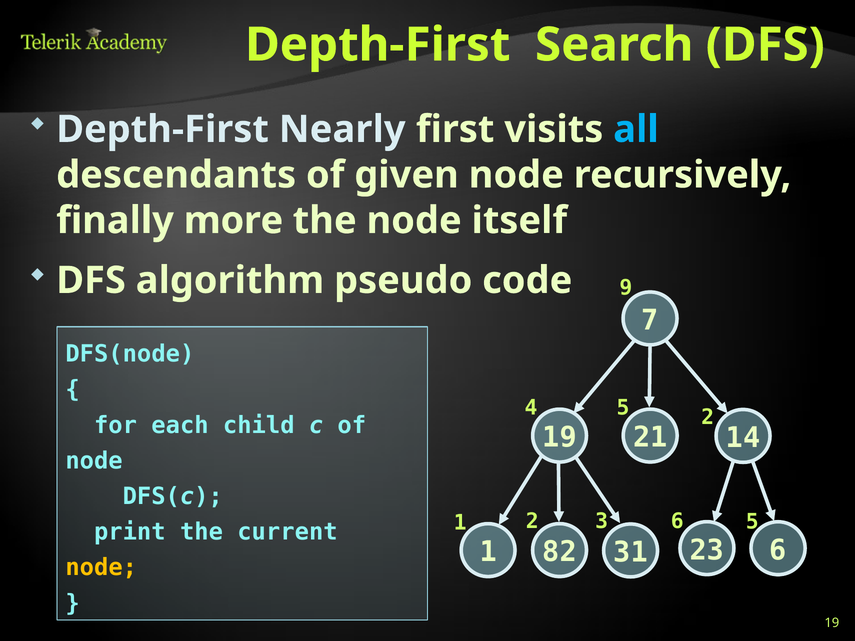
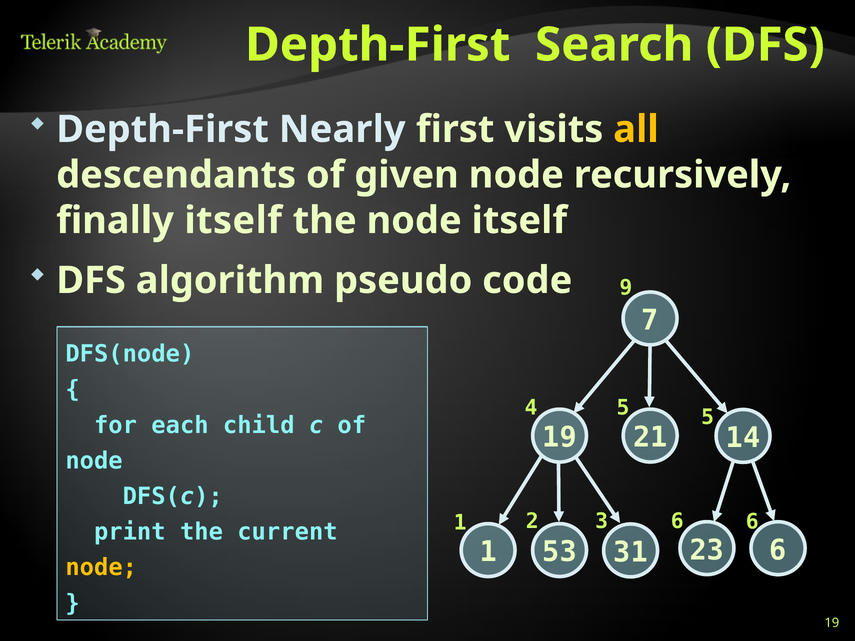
all colour: light blue -> yellow
finally more: more -> itself
5 2: 2 -> 5
6 5: 5 -> 6
82: 82 -> 53
